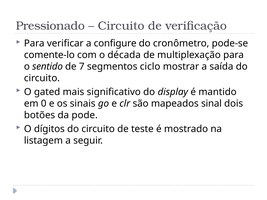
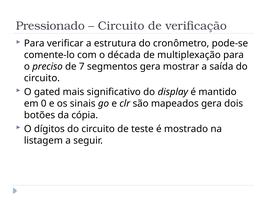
configure: configure -> estrutura
sentido: sentido -> preciso
segmentos ciclo: ciclo -> gera
mapeados sinal: sinal -> gera
pode: pode -> cópia
